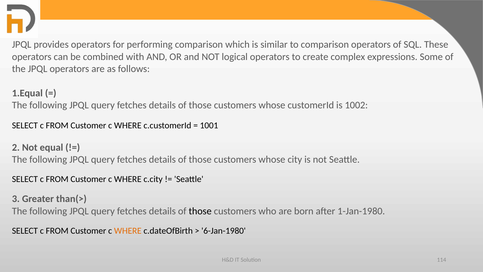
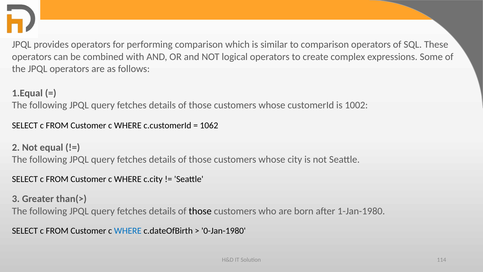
1001: 1001 -> 1062
WHERE at (128, 231) colour: orange -> blue
6-Jan-1980: 6-Jan-1980 -> 0-Jan-1980
